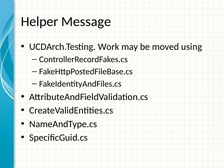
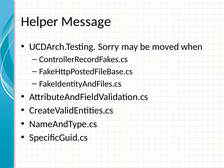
Work: Work -> Sorry
using: using -> when
